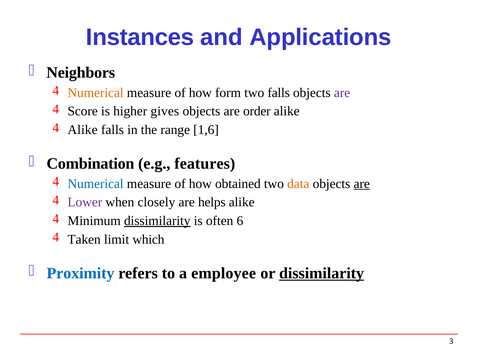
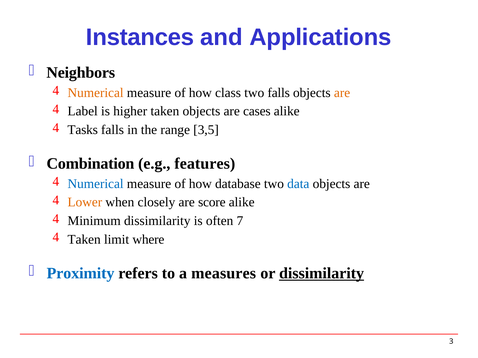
form: form -> class
are at (342, 93) colour: purple -> orange
Score: Score -> Label
higher gives: gives -> taken
order: order -> cases
Alike at (83, 130): Alike -> Tasks
1,6: 1,6 -> 3,5
obtained: obtained -> database
data colour: orange -> blue
are at (362, 184) underline: present -> none
Lower colour: purple -> orange
helps: helps -> score
dissimilarity at (157, 221) underline: present -> none
6: 6 -> 7
which: which -> where
employee: employee -> measures
